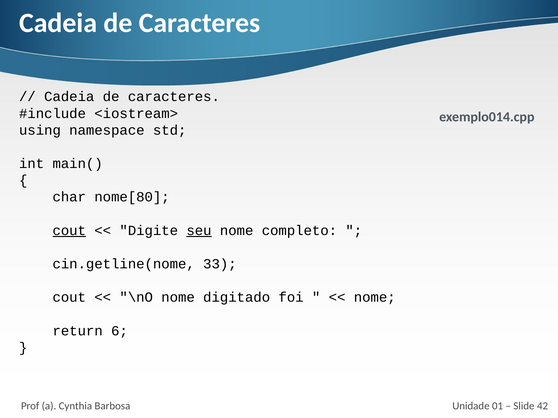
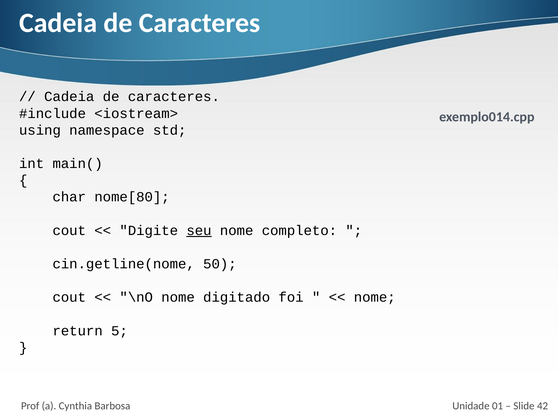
cout at (69, 231) underline: present -> none
33: 33 -> 50
6: 6 -> 5
